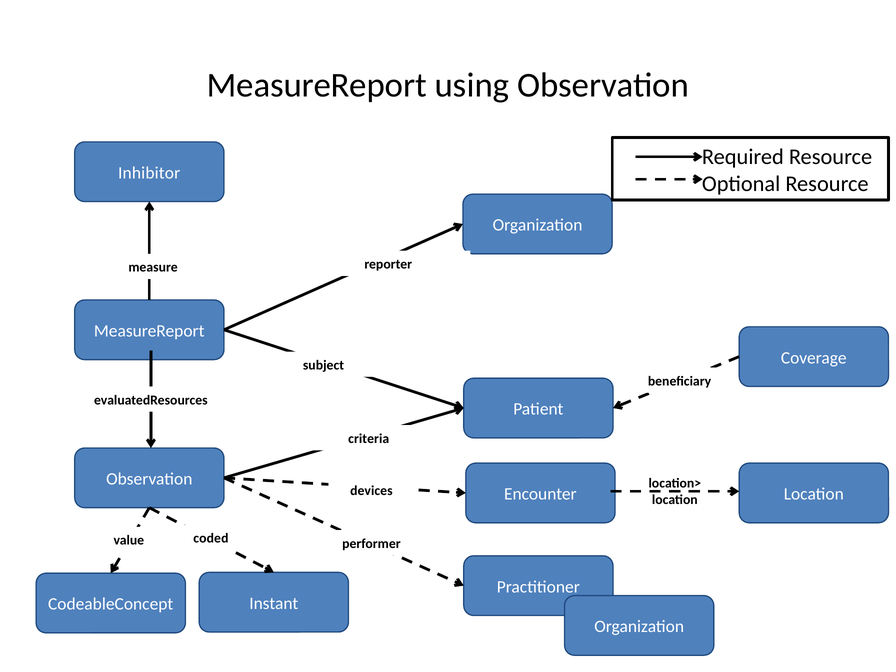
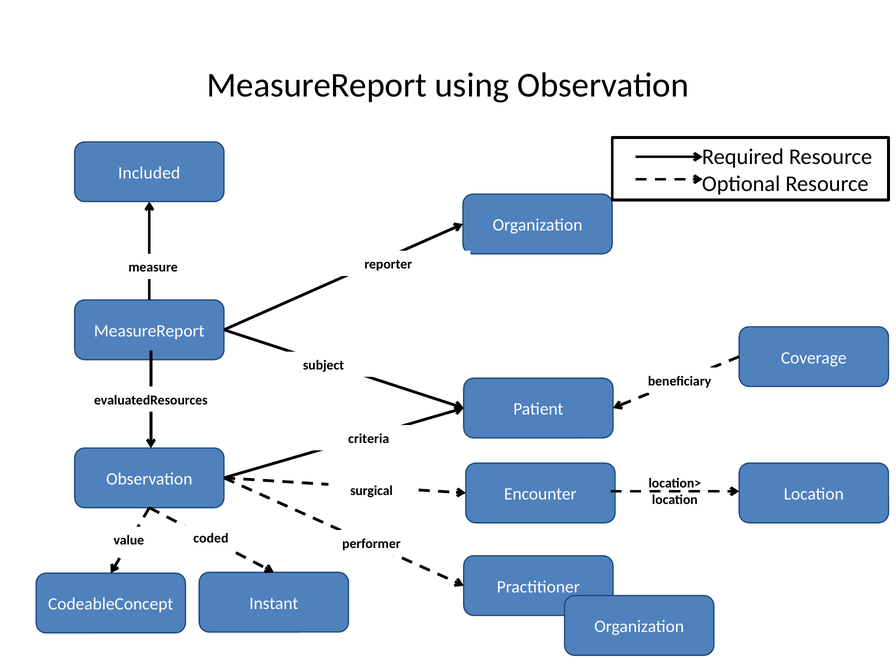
Inhibitor: Inhibitor -> Included
devices: devices -> surgical
